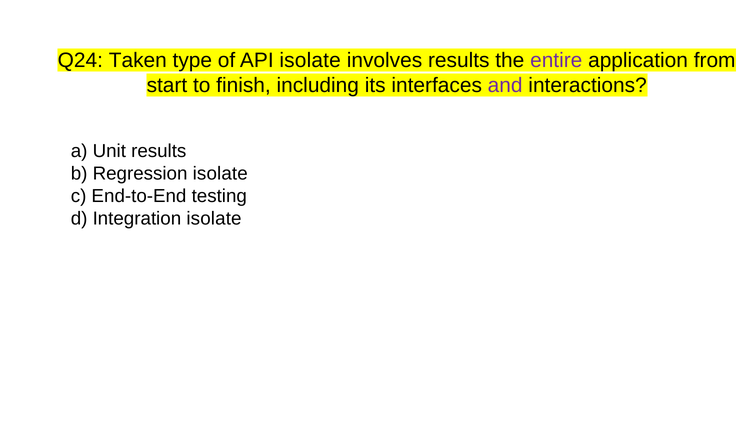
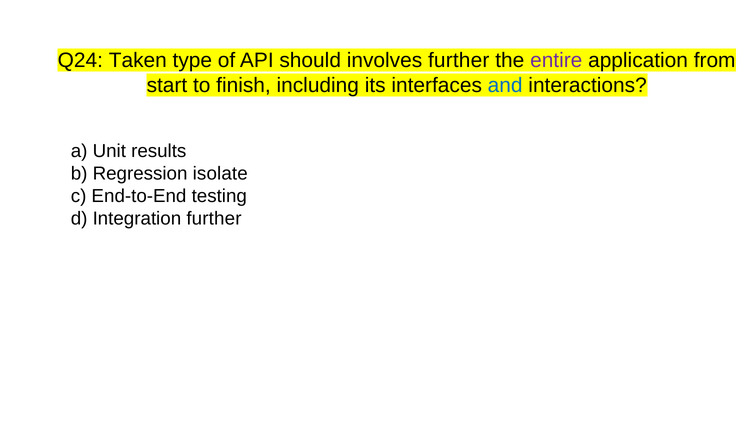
API isolate: isolate -> should
involves results: results -> further
and colour: purple -> blue
Integration isolate: isolate -> further
